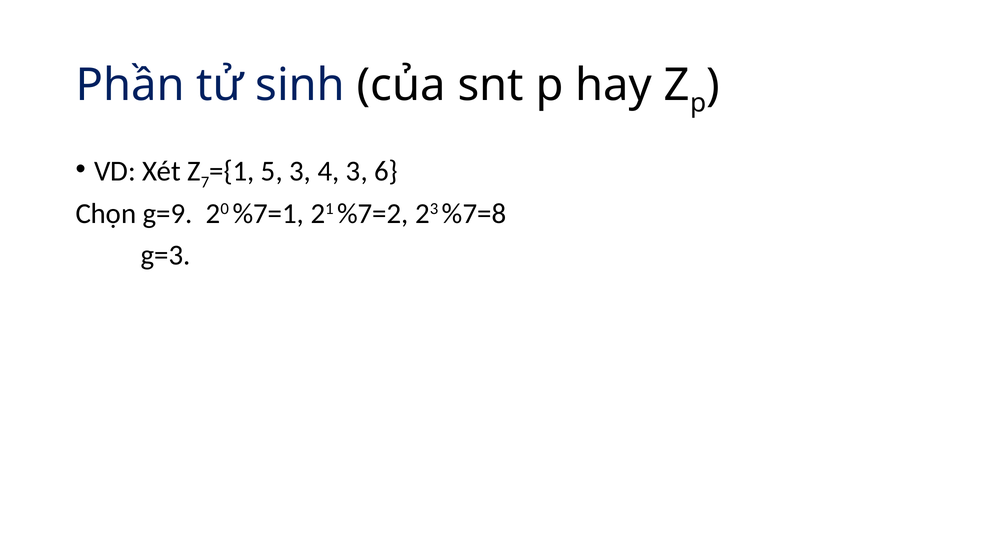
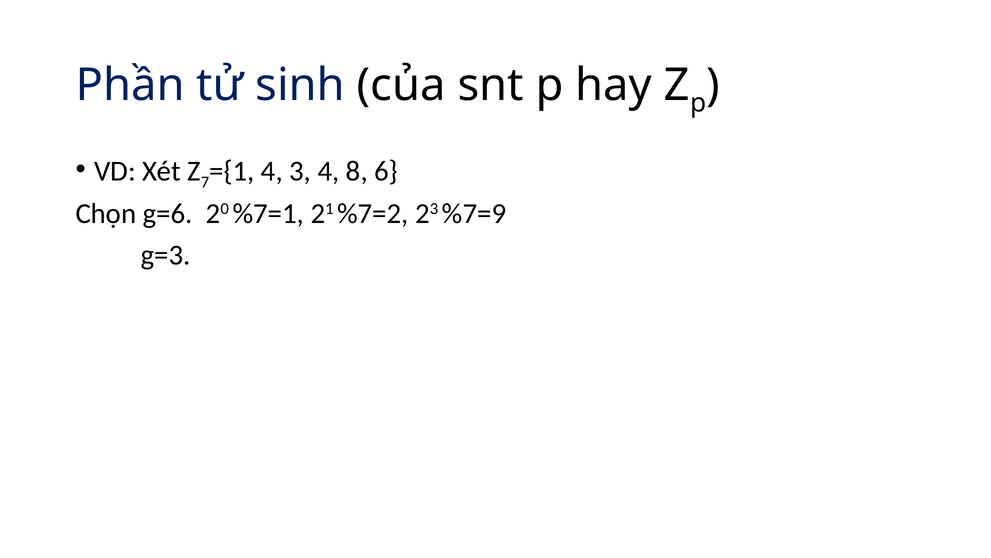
5 at (272, 171): 5 -> 4
4 3: 3 -> 8
g=9: g=9 -> g=6
%7=8: %7=8 -> %7=9
